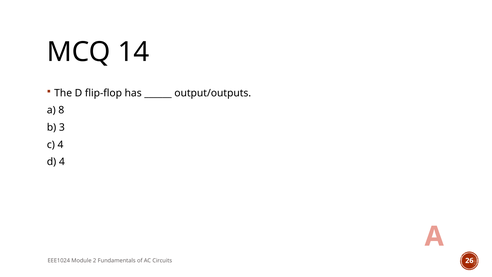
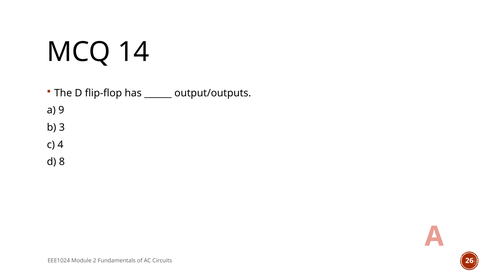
8: 8 -> 9
d 4: 4 -> 8
